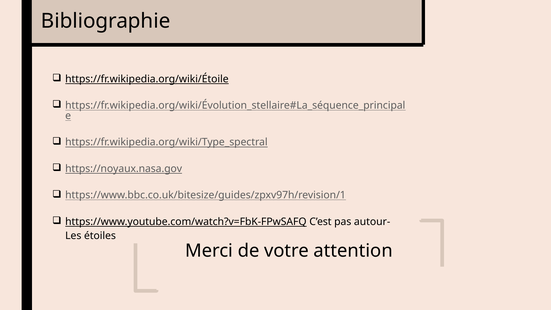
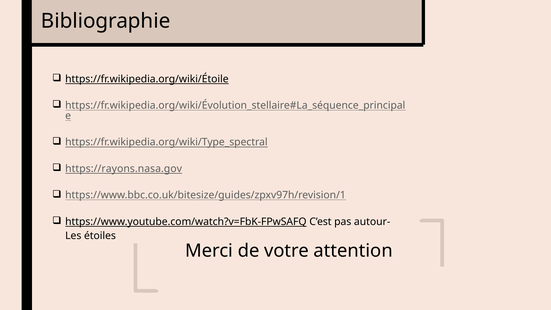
https://noyaux.nasa.gov: https://noyaux.nasa.gov -> https://rayons.nasa.gov
